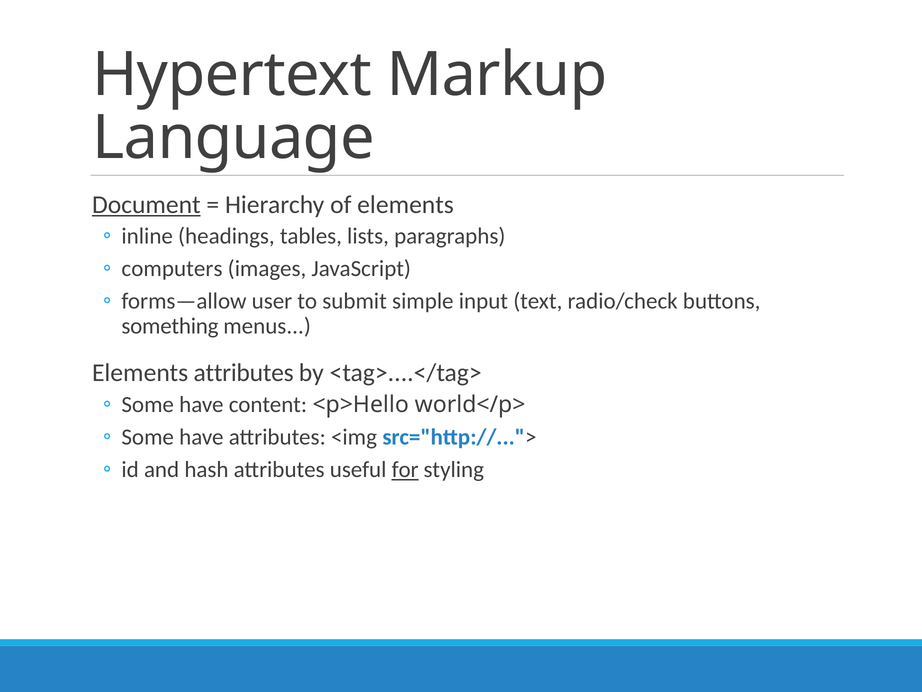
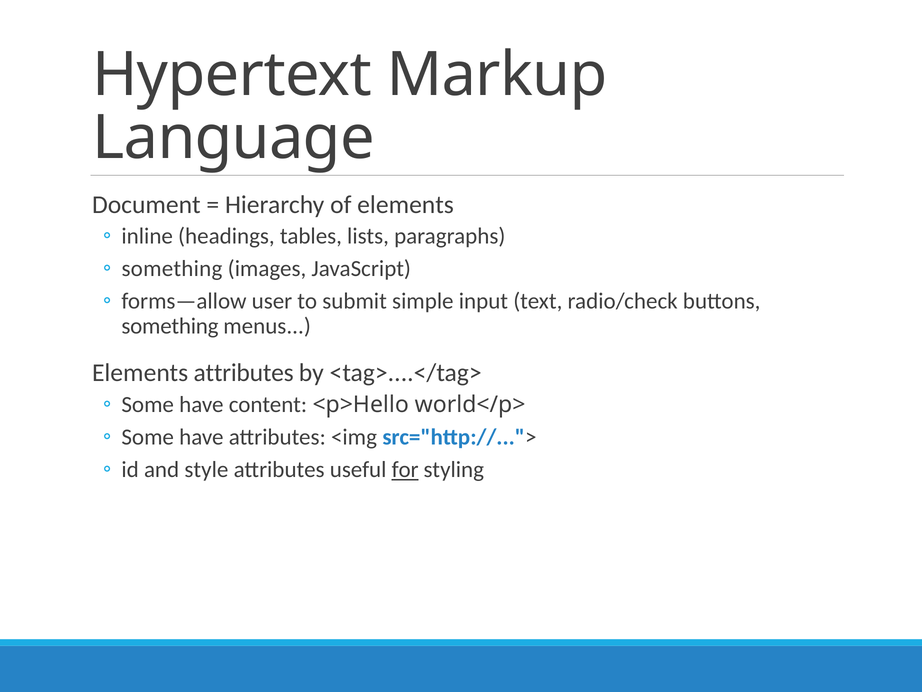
Document underline: present -> none
computers at (172, 269): computers -> something
hash: hash -> style
